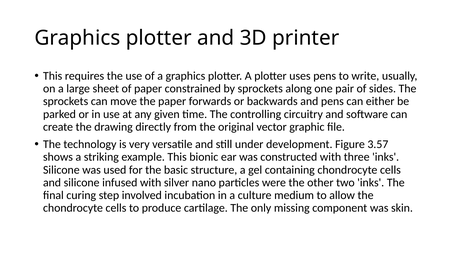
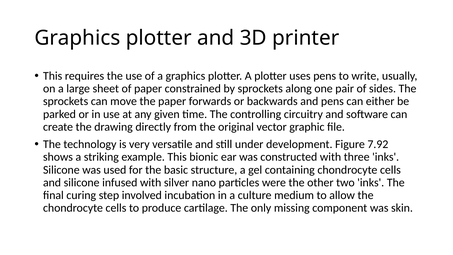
3.57: 3.57 -> 7.92
